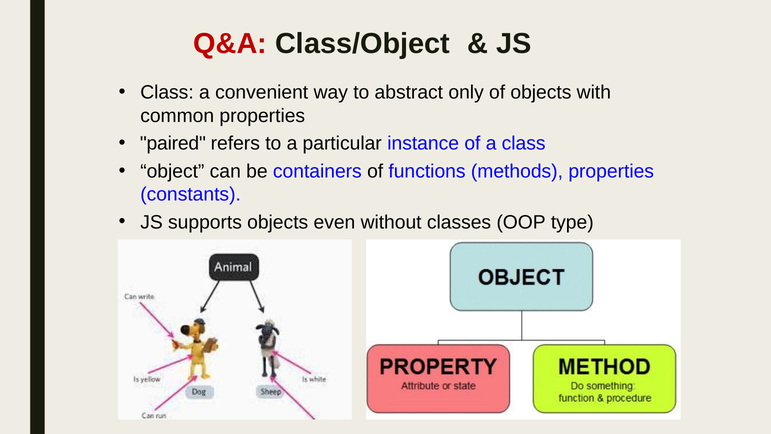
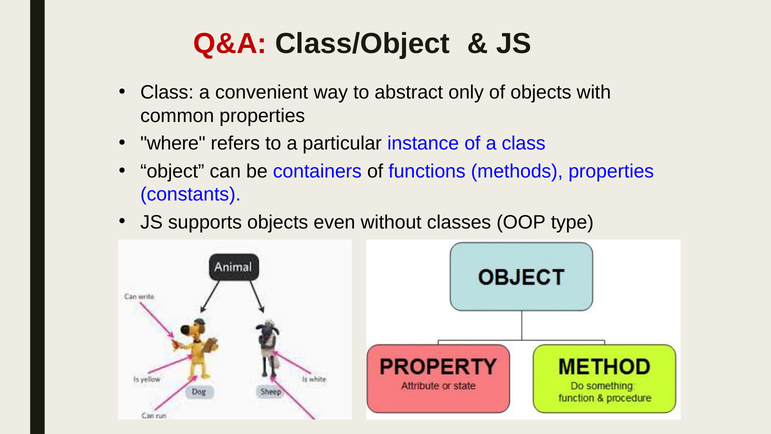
paired: paired -> where
